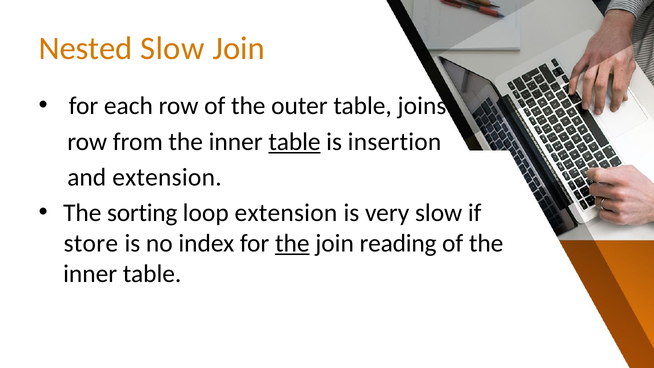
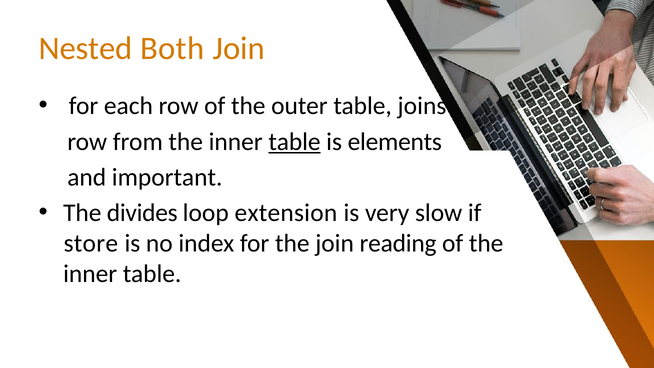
Nested Slow: Slow -> Both
insertion: insertion -> elements
and extension: extension -> important
sorting: sorting -> divides
the at (292, 243) underline: present -> none
